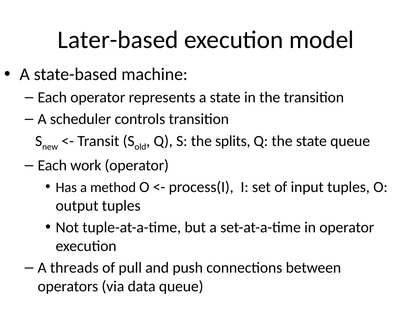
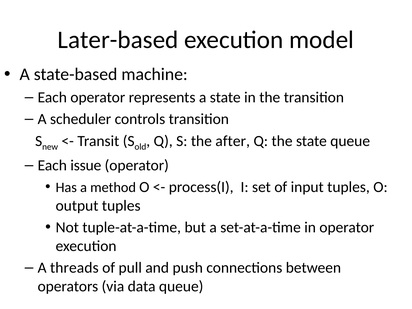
splits: splits -> after
work: work -> issue
